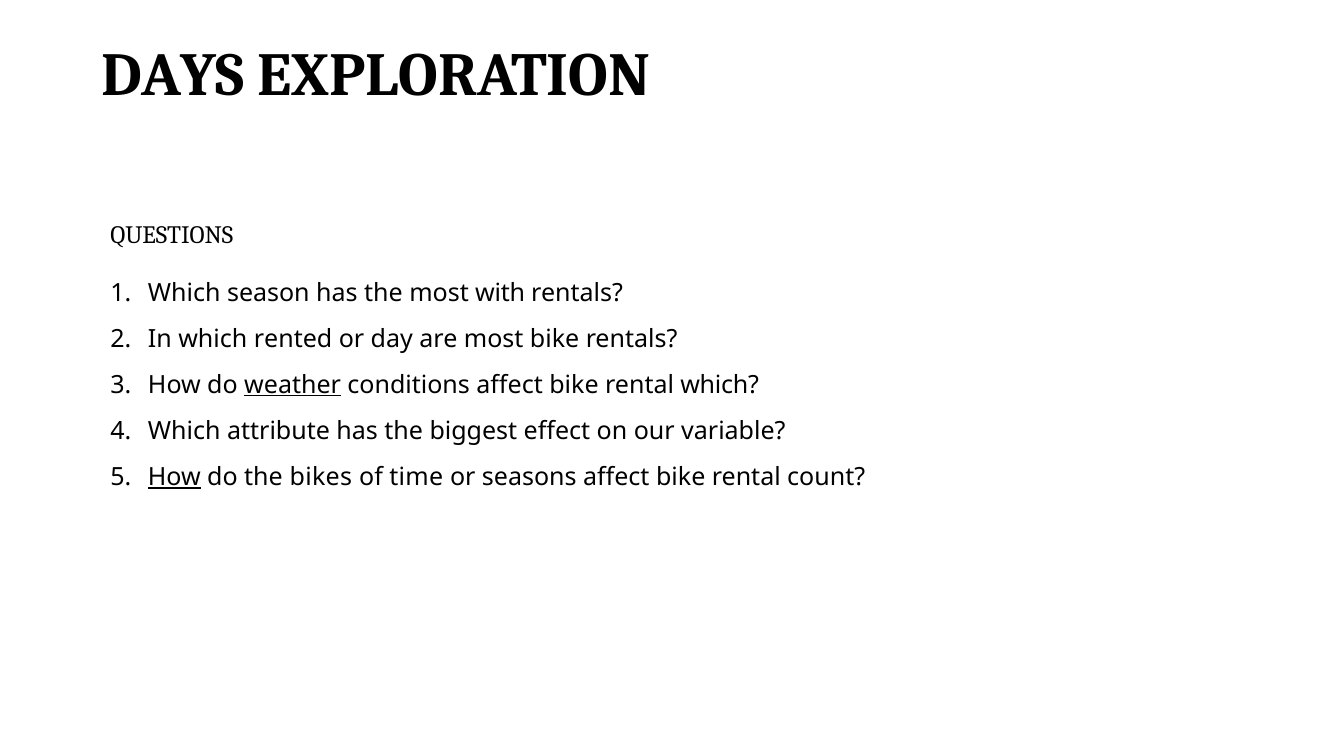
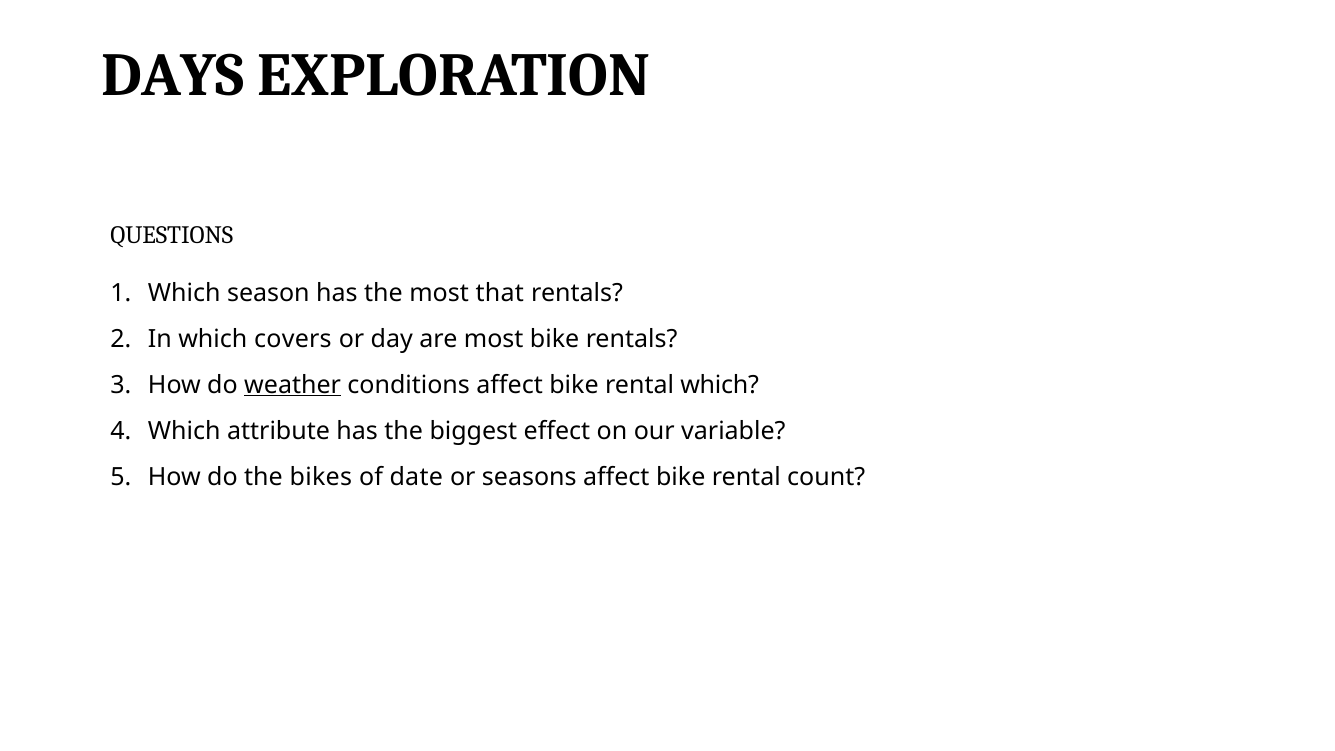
with: with -> that
rented: rented -> covers
How at (174, 477) underline: present -> none
time: time -> date
